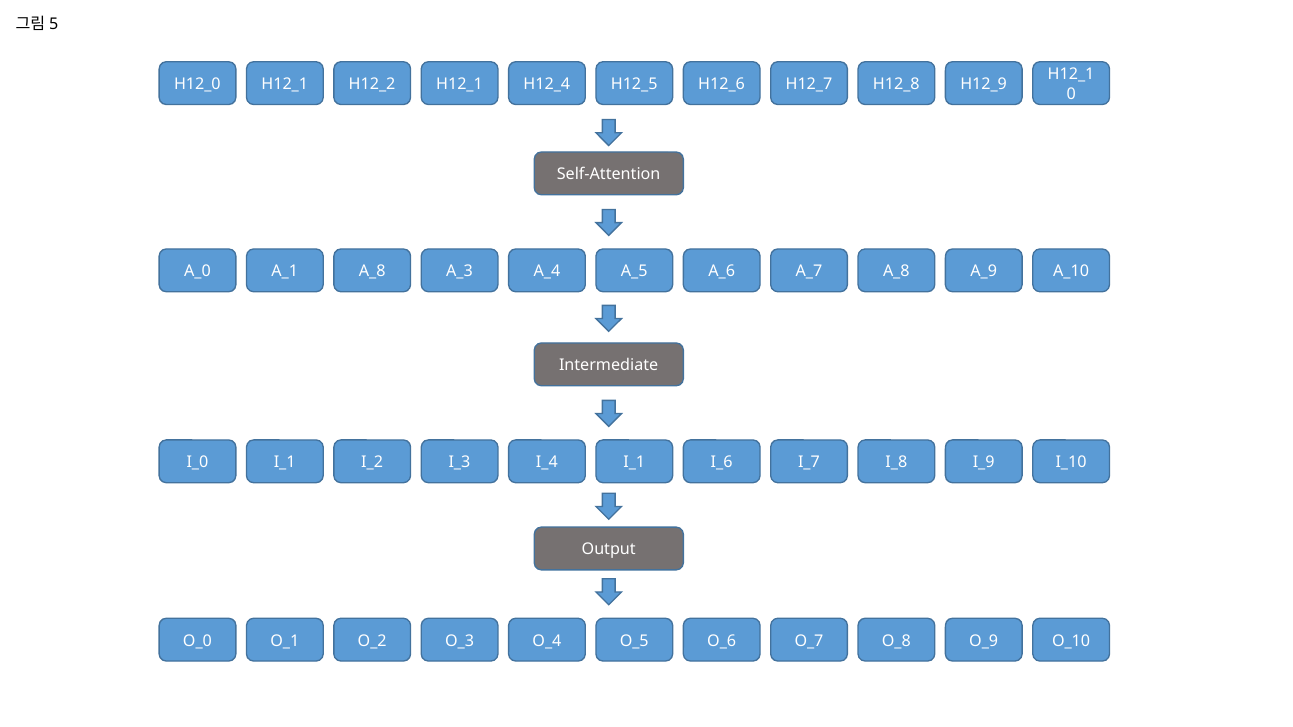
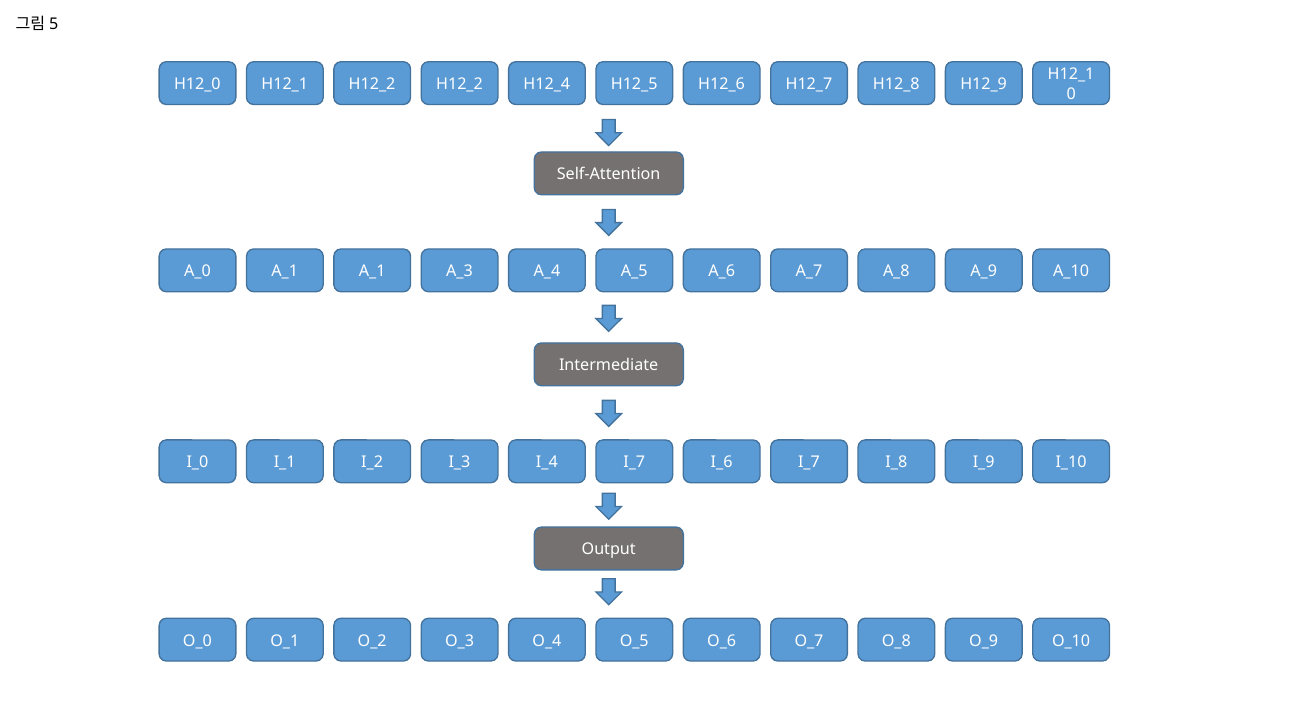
H12_2 H12_1: H12_1 -> H12_2
A_1 A_8: A_8 -> A_1
I_4 I_1: I_1 -> I_7
